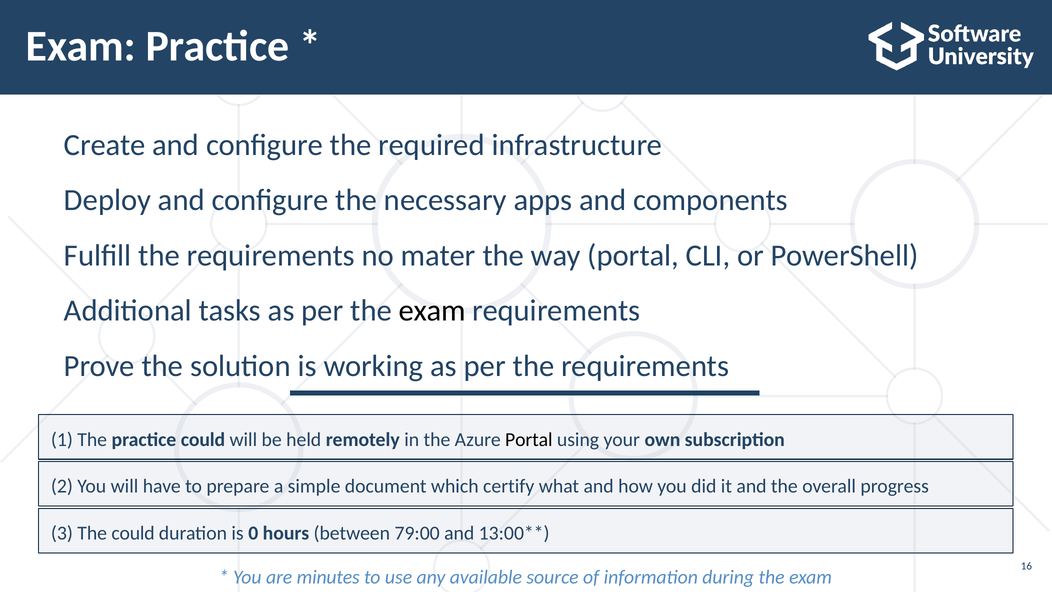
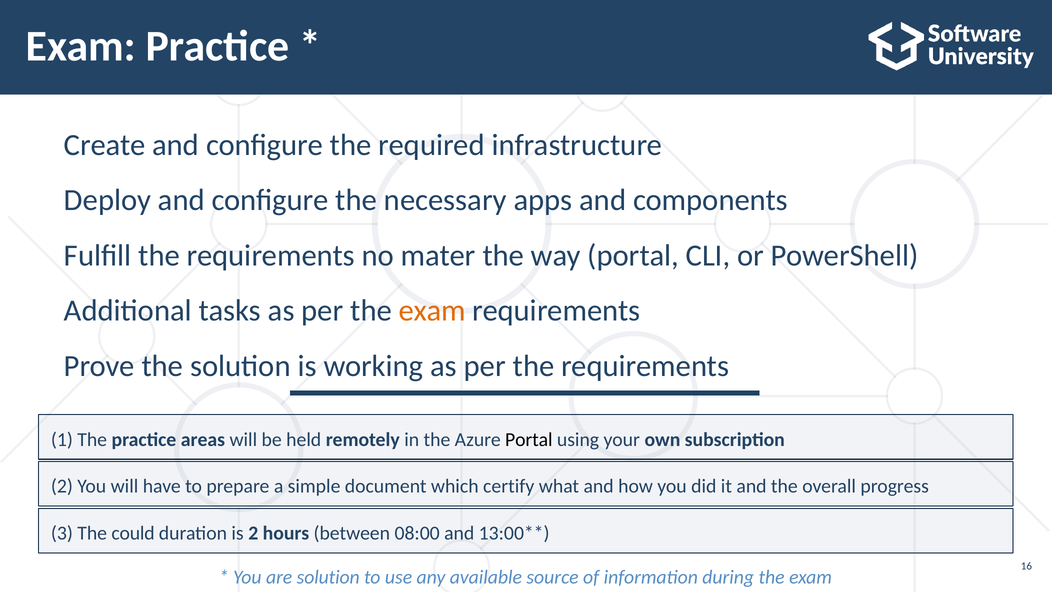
exam at (432, 311) colour: black -> orange
practice could: could -> areas
is 0: 0 -> 2
79:00: 79:00 -> 08:00
are minutes: minutes -> solution
